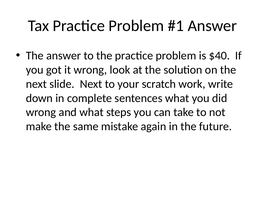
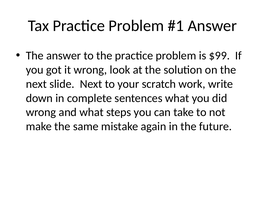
$40: $40 -> $99
